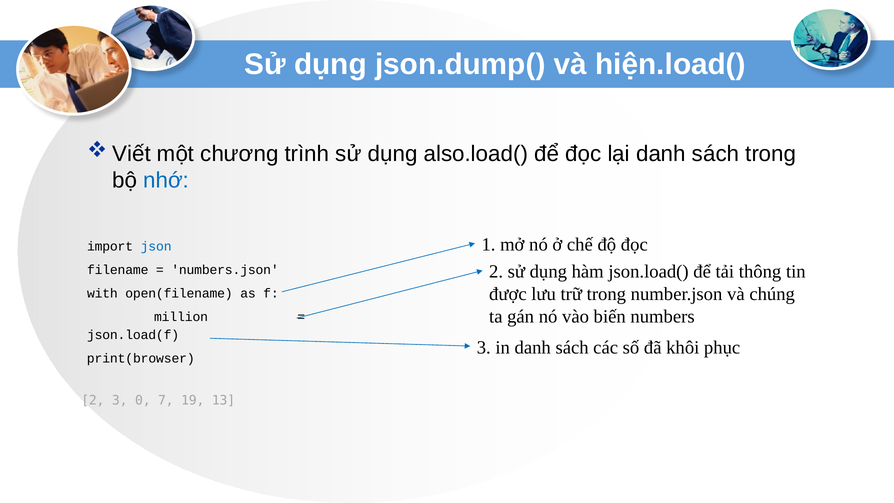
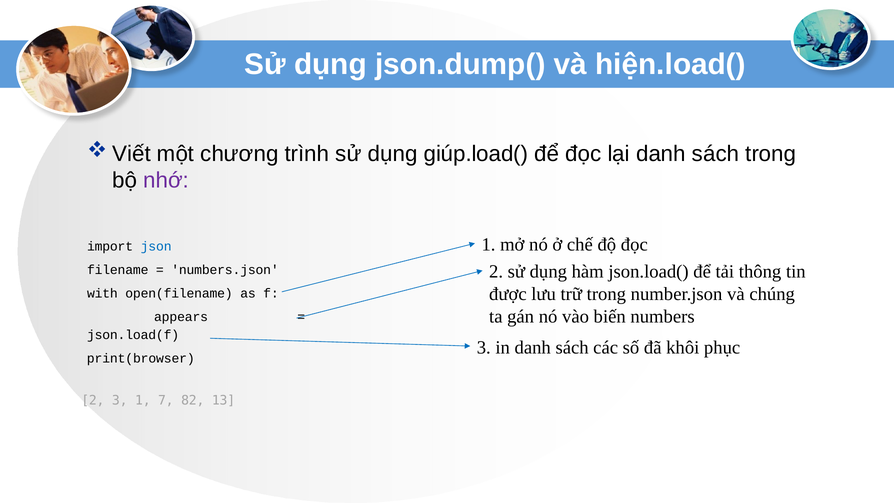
also.load(: also.load( -> giúp.load(
nhớ colour: blue -> purple
million: million -> appears
3 0: 0 -> 1
19: 19 -> 82
